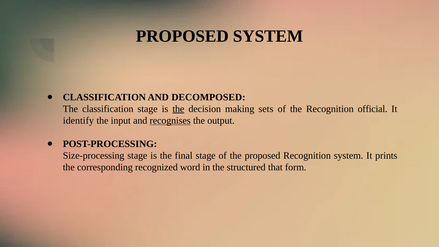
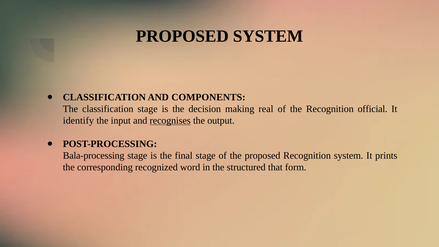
DECOMPOSED: DECOMPOSED -> COMPONENTS
the at (178, 109) underline: present -> none
sets: sets -> real
Size-processing: Size-processing -> Bala-processing
